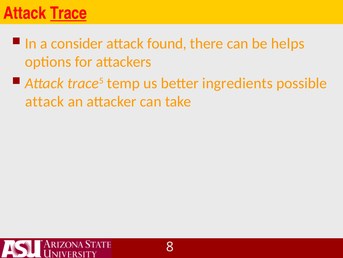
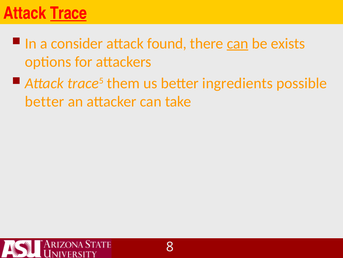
can at (238, 43) underline: none -> present
helps: helps -> exists
temp: temp -> them
attack at (45, 101): attack -> better
